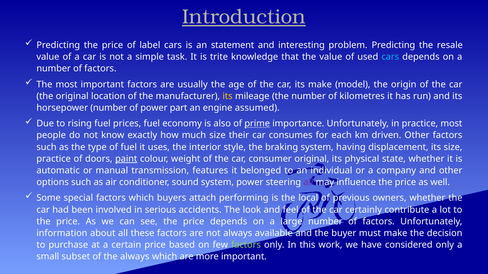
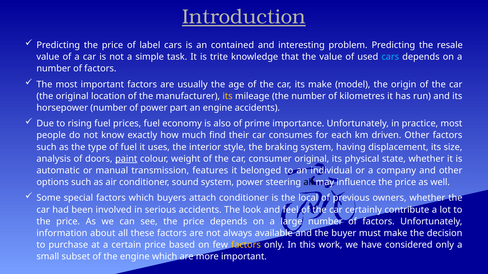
statement: statement -> contained
engine assumed: assumed -> accidents
prime underline: present -> none
much size: size -> find
practice at (54, 159): practice -> analysis
all at (308, 183) colour: purple -> black
attach performing: performing -> conditioner
factors at (246, 245) colour: light green -> yellow
the always: always -> engine
